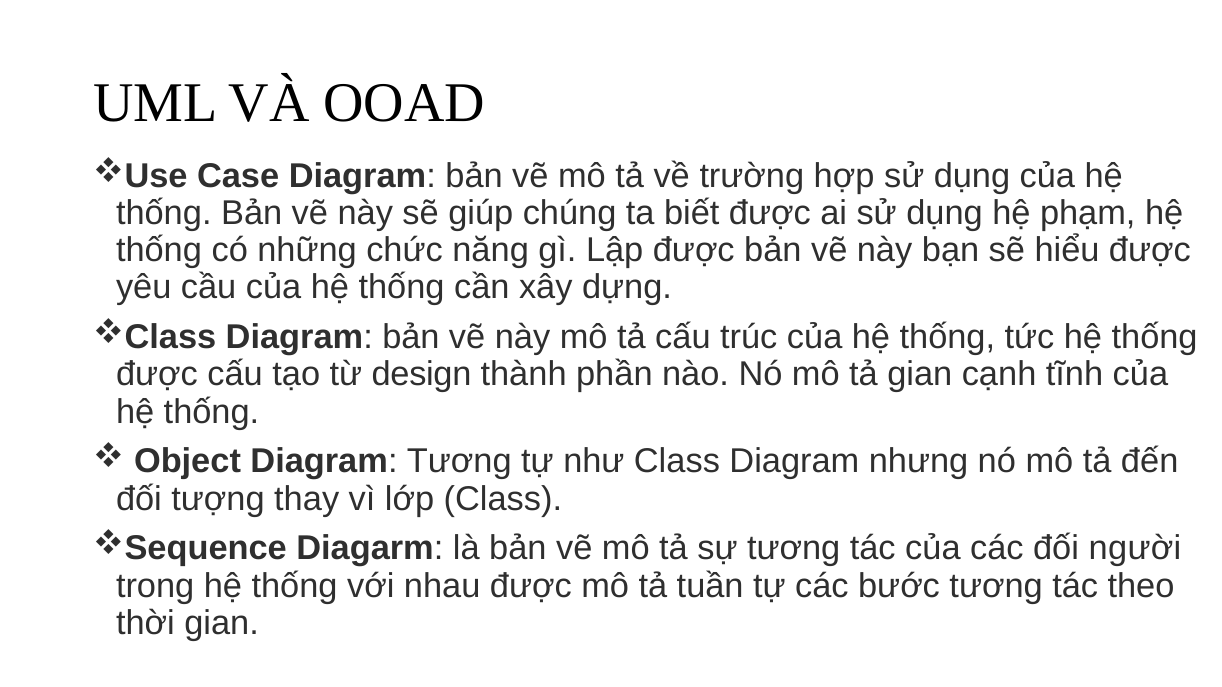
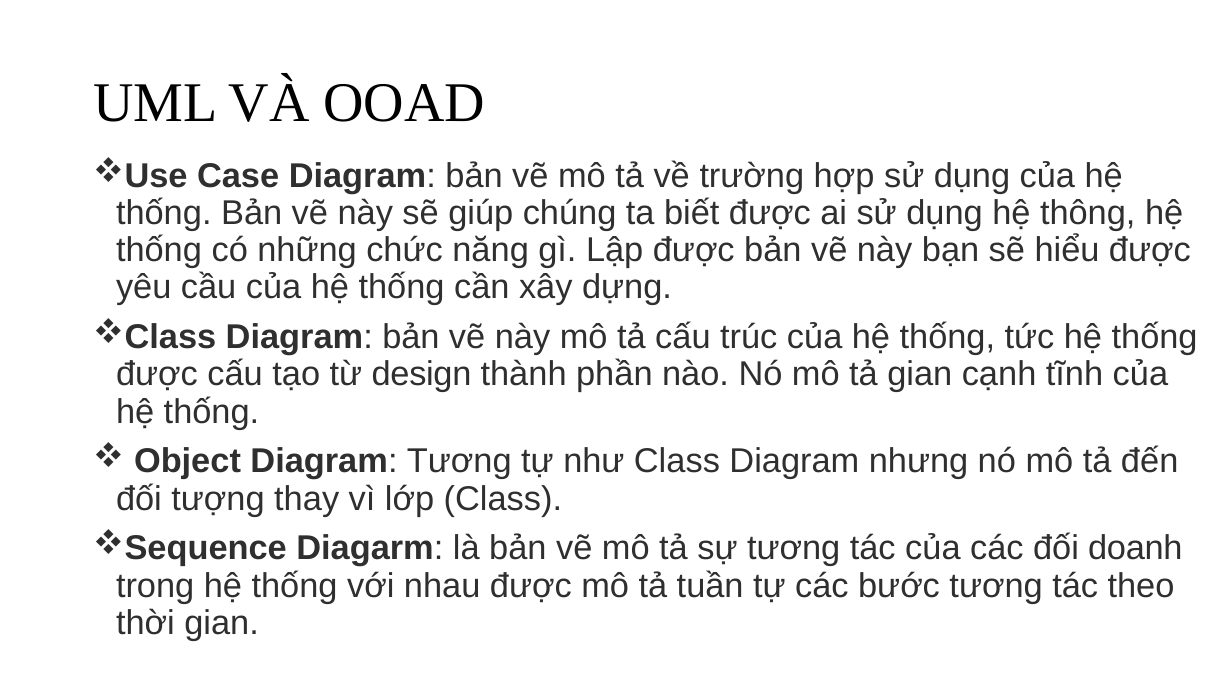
phạm: phạm -> thông
người: người -> doanh
